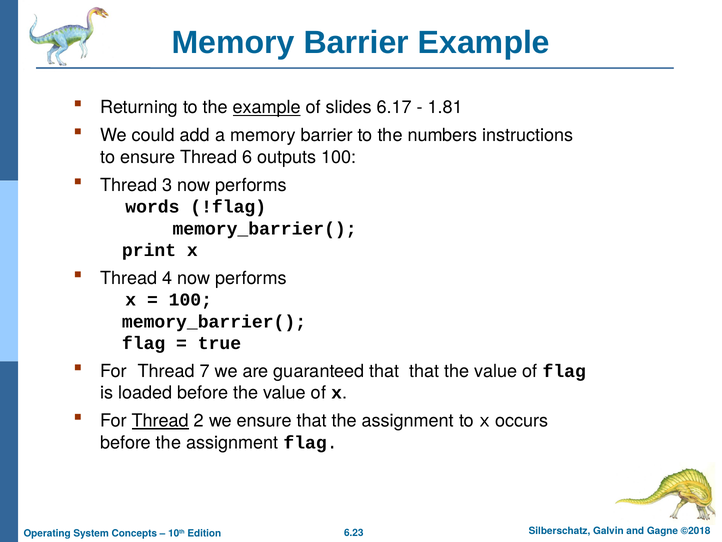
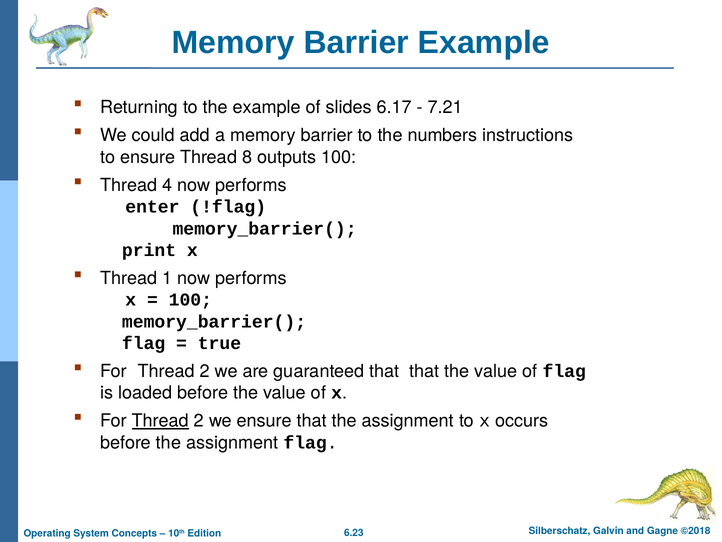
example at (267, 107) underline: present -> none
1.81: 1.81 -> 7.21
6: 6 -> 8
3: 3 -> 4
words: words -> enter
4: 4 -> 1
7 at (205, 371): 7 -> 2
